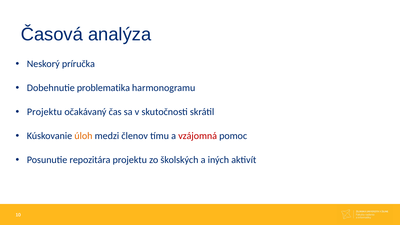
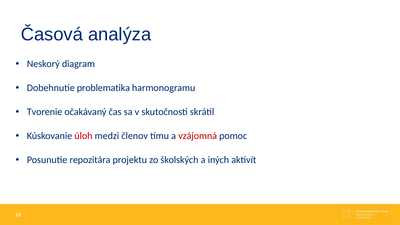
príručka: príručka -> diagram
Projektu at (44, 112): Projektu -> Tvorenie
úloh colour: orange -> red
